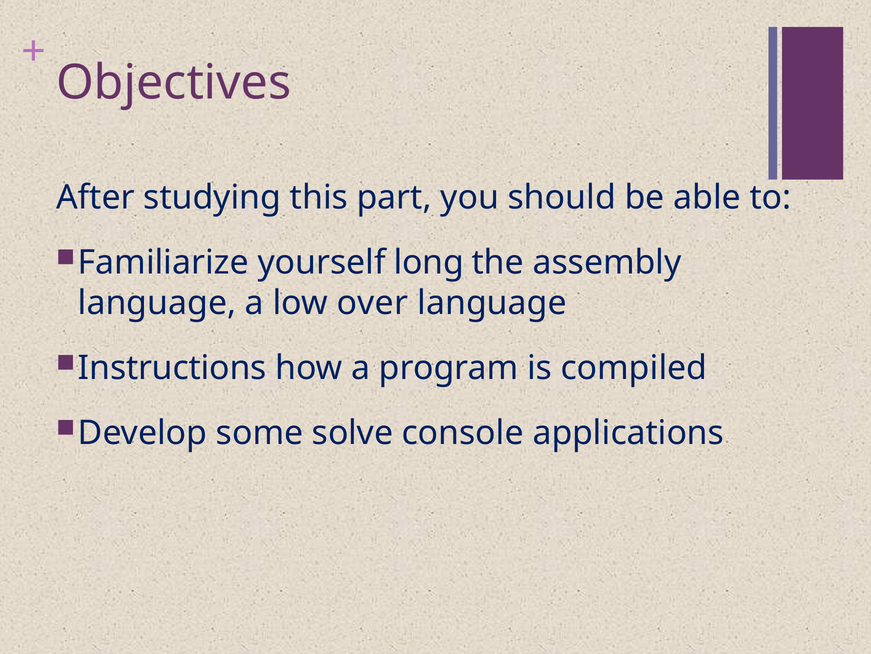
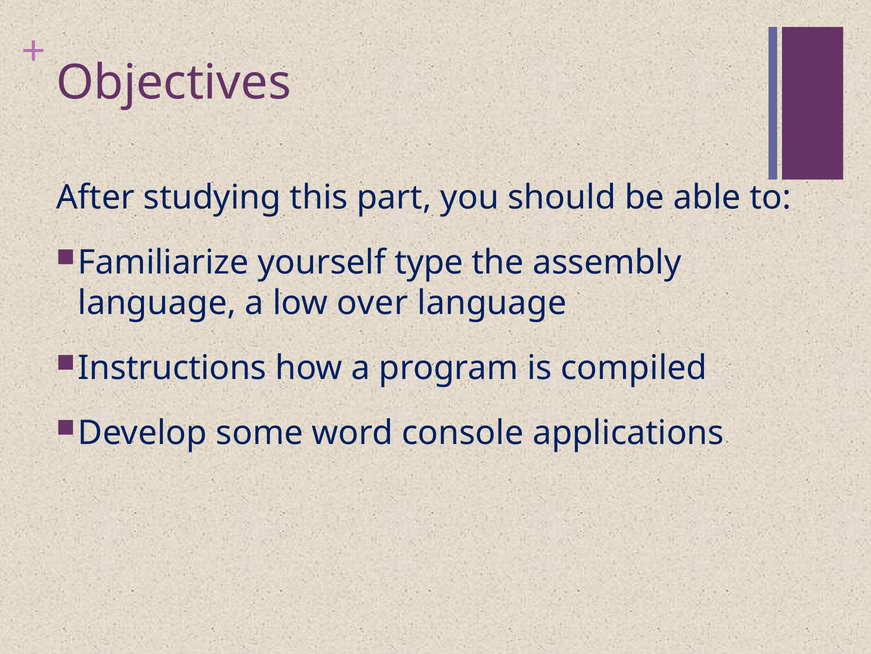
long: long -> type
solve: solve -> word
